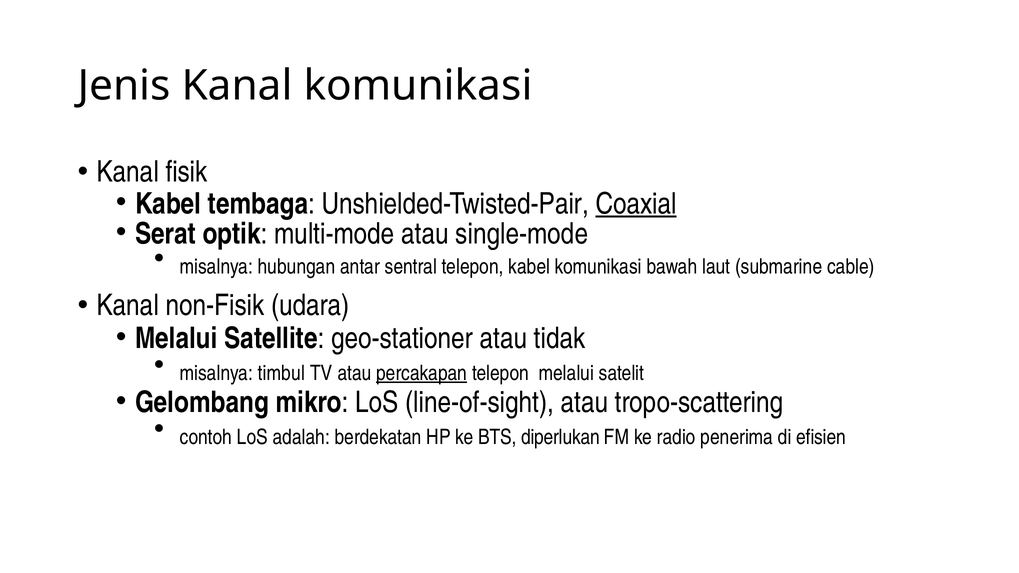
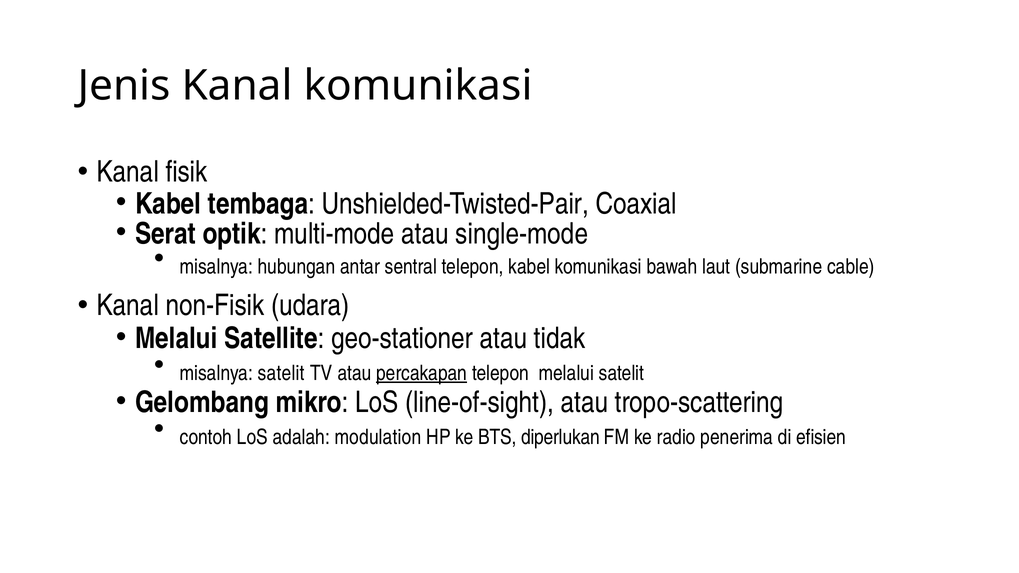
Coaxial underline: present -> none
misalnya timbul: timbul -> satelit
berdekatan: berdekatan -> modulation
